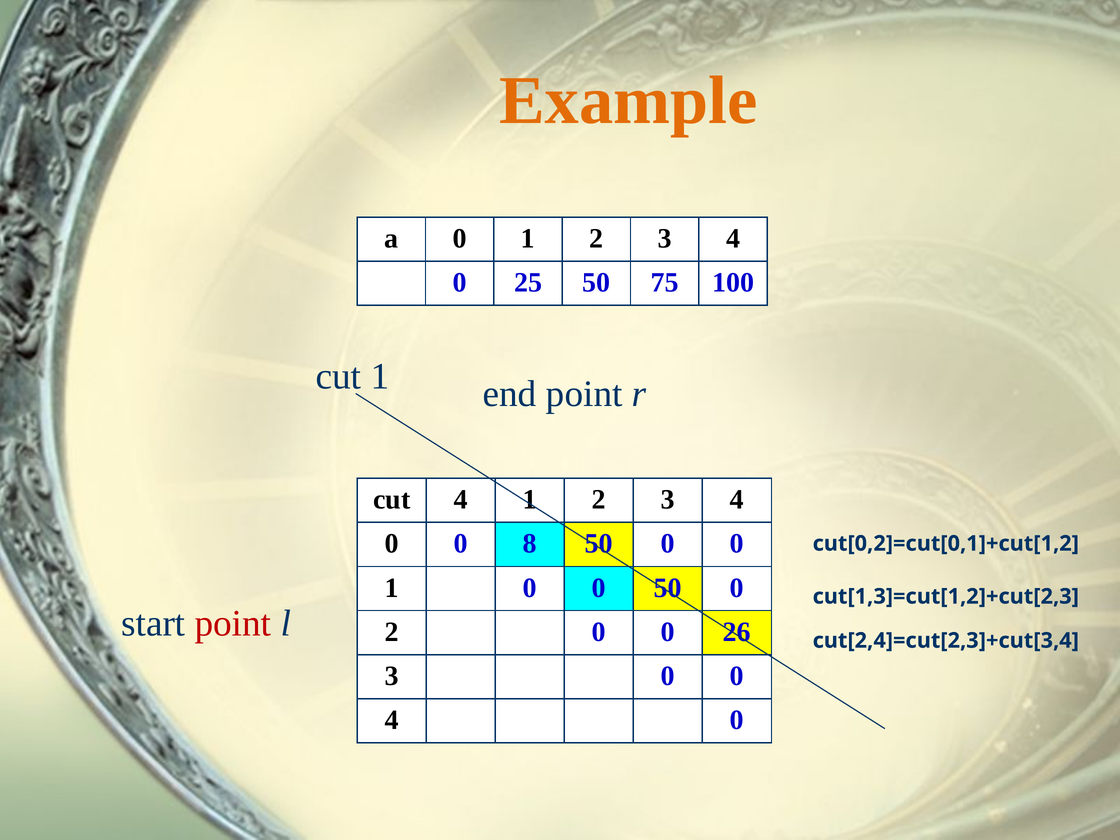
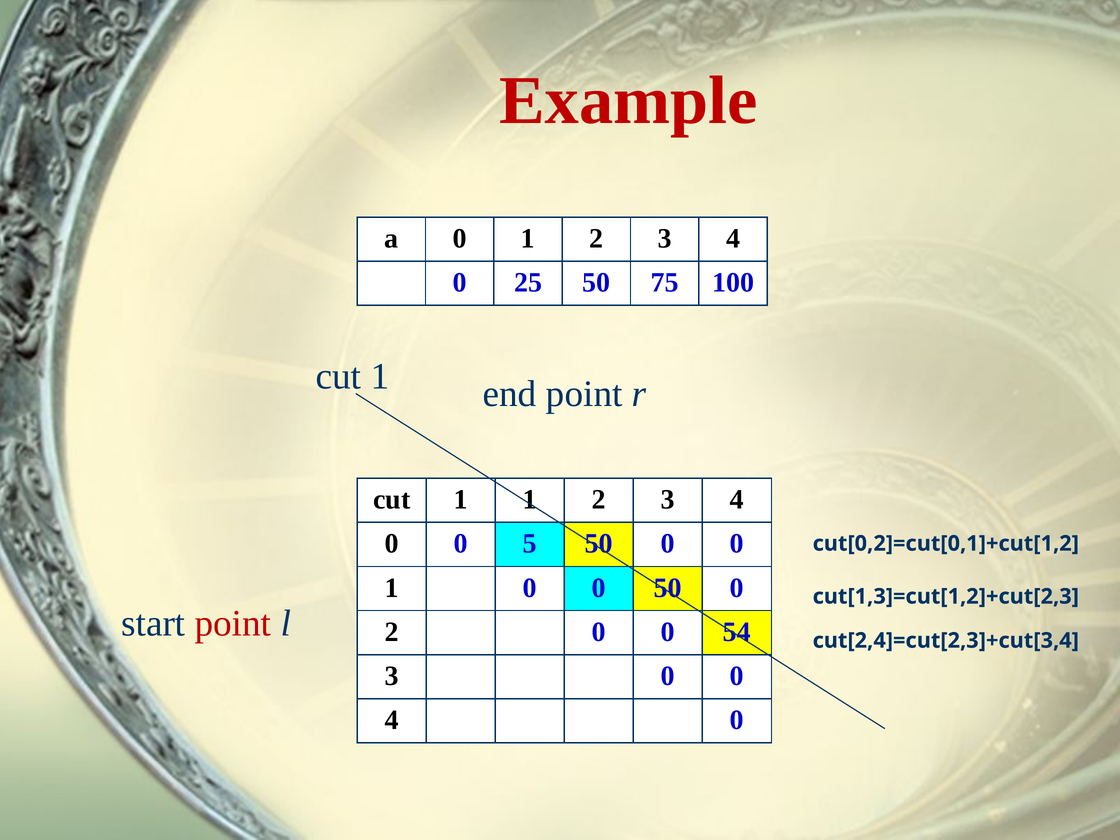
Example colour: orange -> red
4 at (461, 500): 4 -> 1
8: 8 -> 5
26: 26 -> 54
